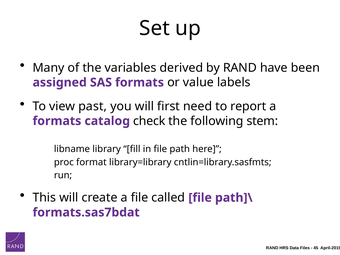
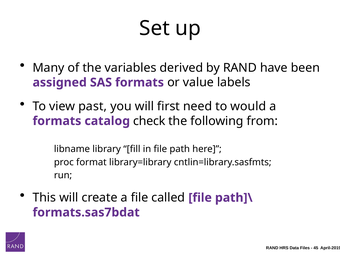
report: report -> would
stem: stem -> from
